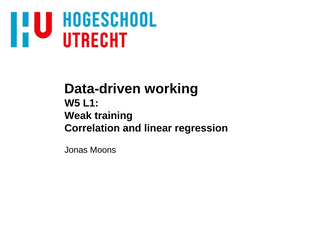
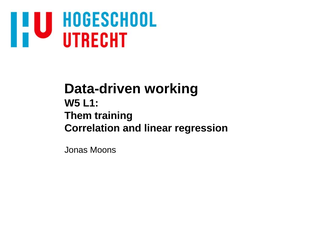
Weak: Weak -> Them
